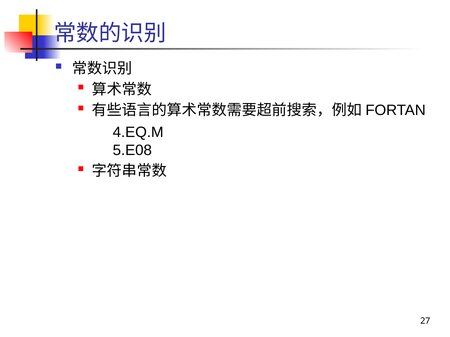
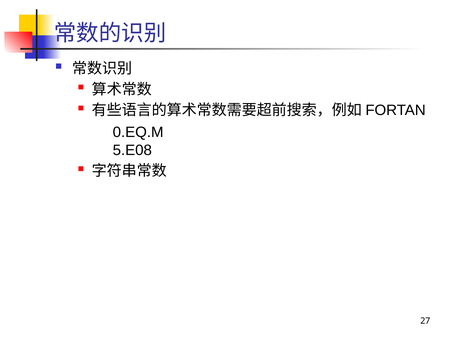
4.EQ.M: 4.EQ.M -> 0.EQ.M
